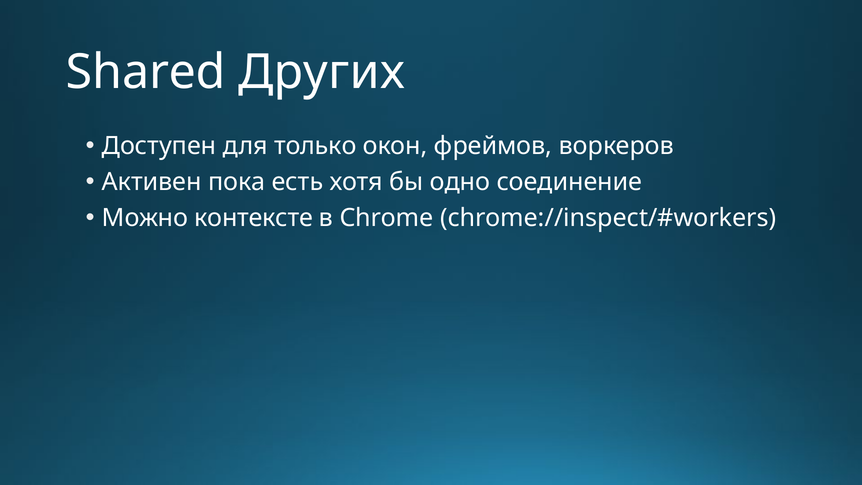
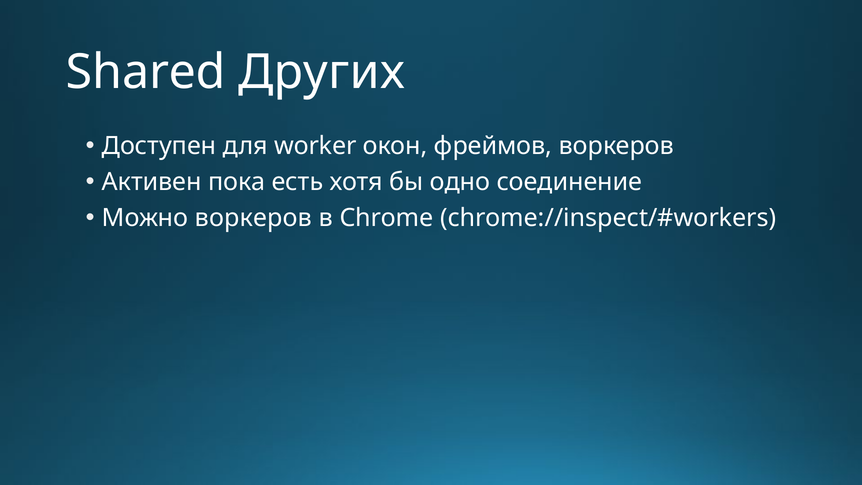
только: только -> worker
Можно контексте: контексте -> воркеров
